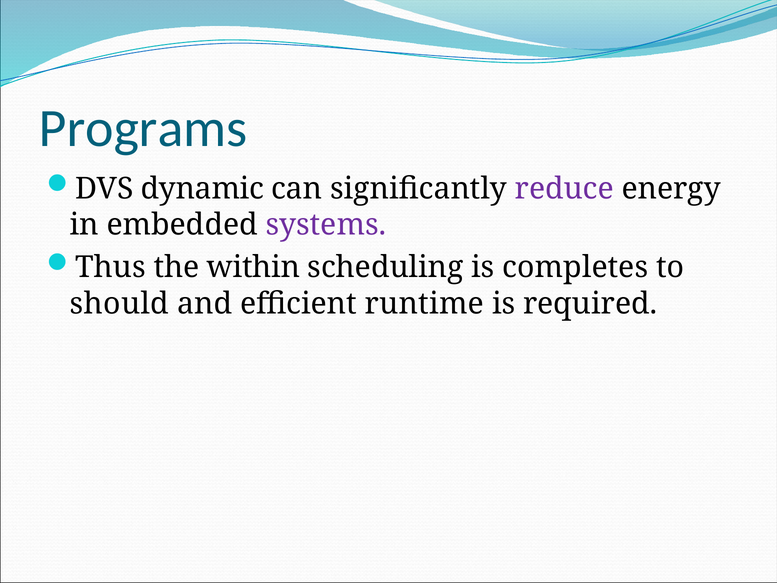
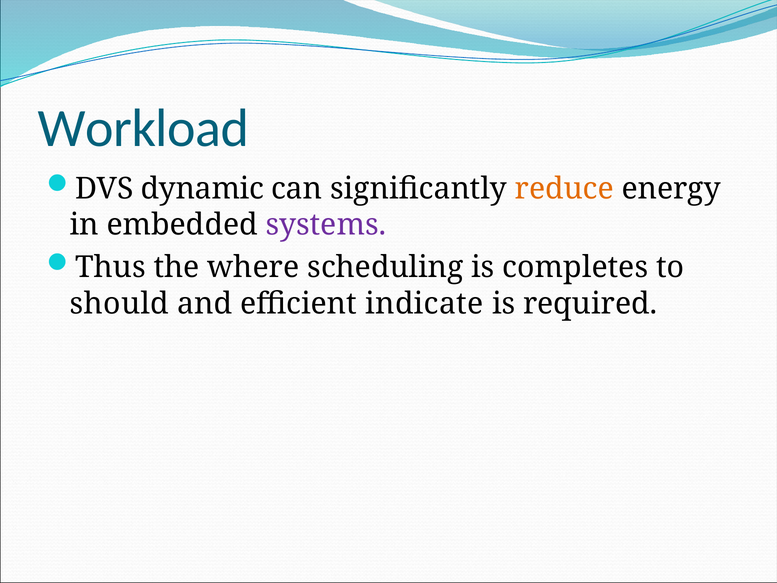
Programs: Programs -> Workload
reduce colour: purple -> orange
within: within -> where
runtime: runtime -> indicate
